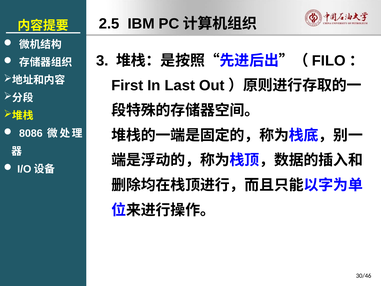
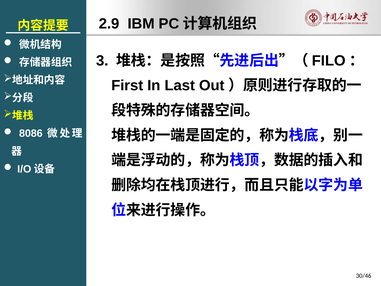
2.5: 2.5 -> 2.9
